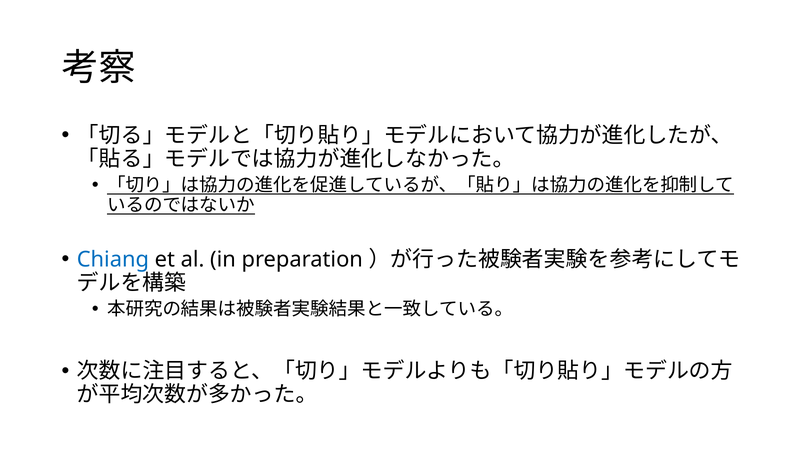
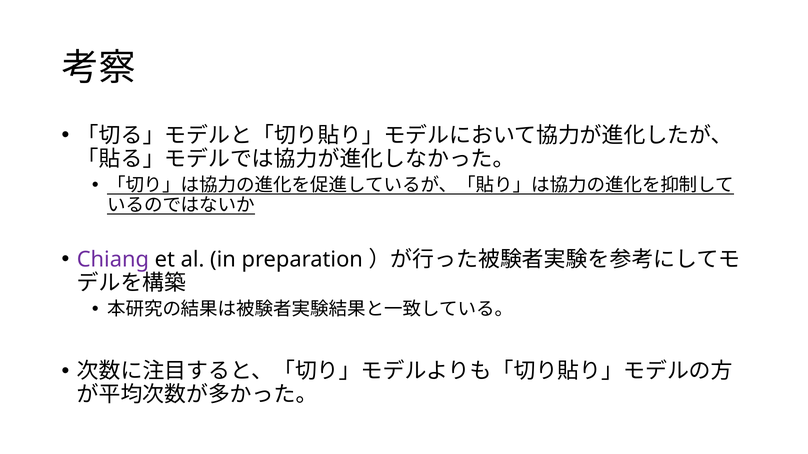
Chiang colour: blue -> purple
